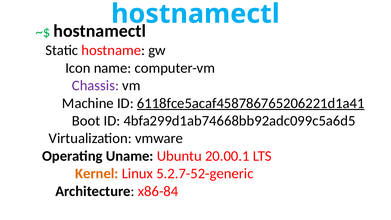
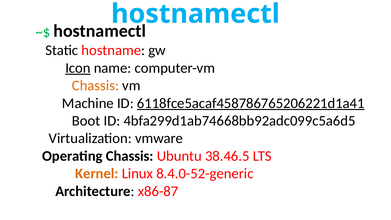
Icon underline: none -> present
Chassis at (95, 86) colour: purple -> orange
Operating Uname: Uname -> Chassis
20.00.1: 20.00.1 -> 38.46.5
5.2.7-52-generic: 5.2.7-52-generic -> 8.4.0-52-generic
x86-84: x86-84 -> x86-87
